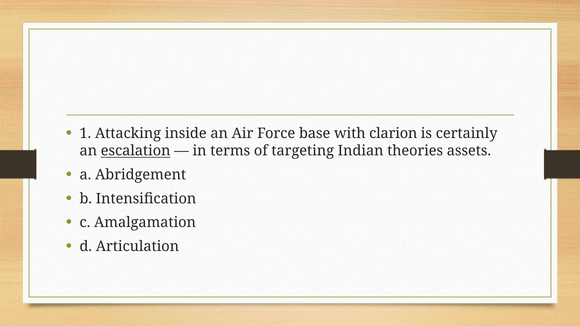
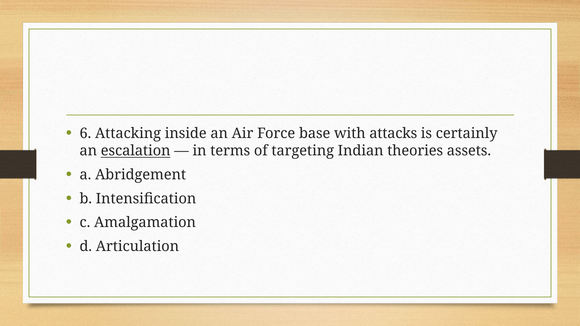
1: 1 -> 6
clarion: clarion -> attacks
